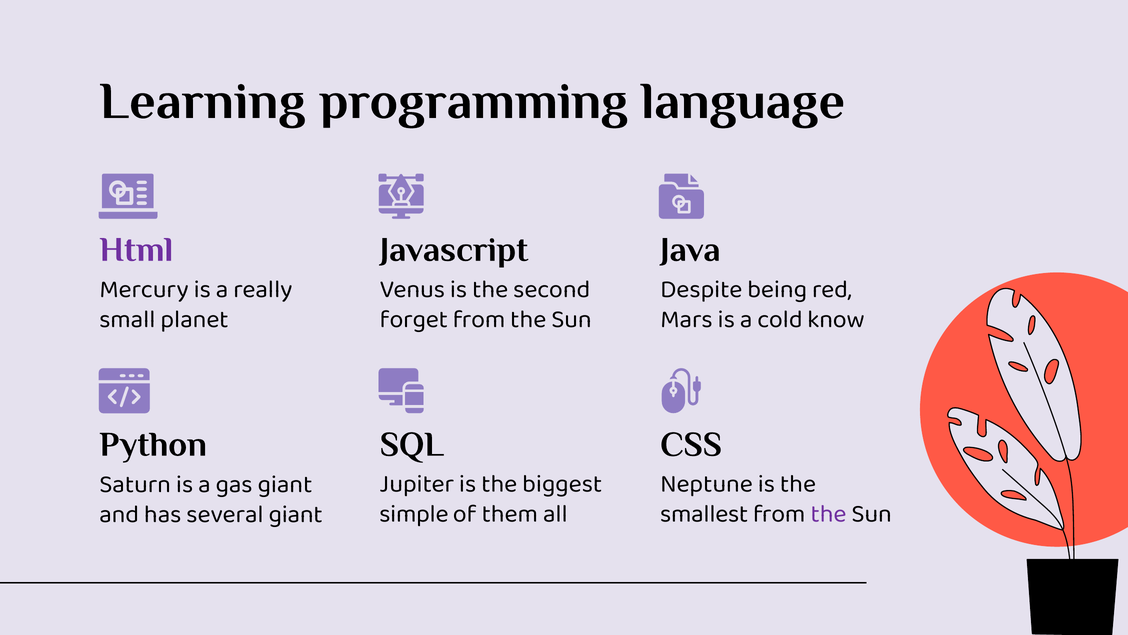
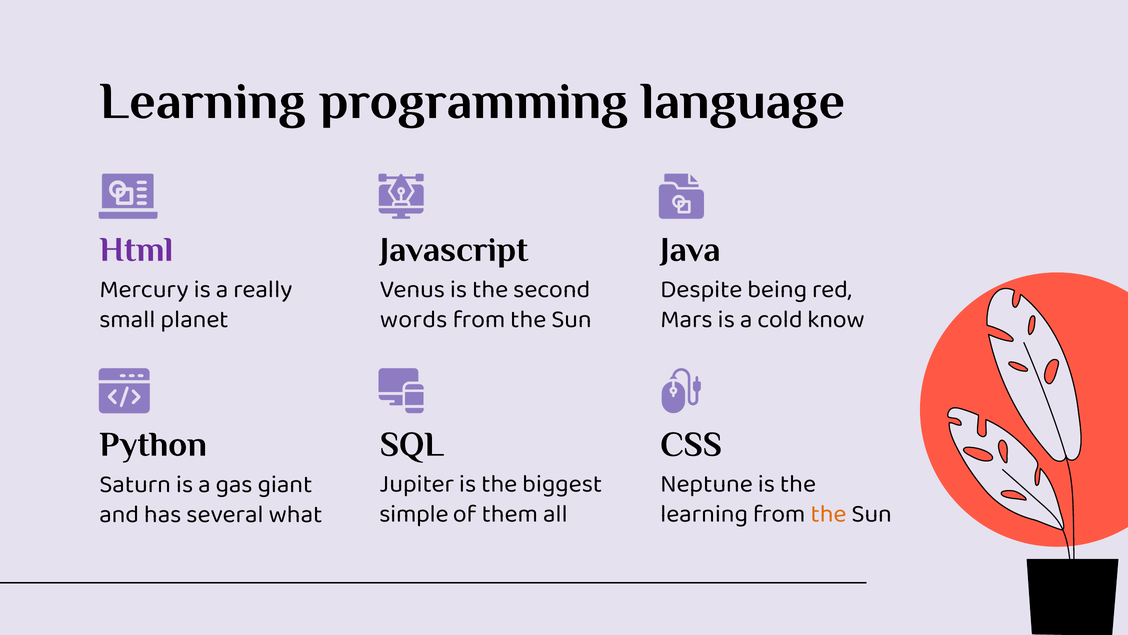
forget: forget -> words
smallest at (704, 513): smallest -> learning
the at (829, 513) colour: purple -> orange
several giant: giant -> what
